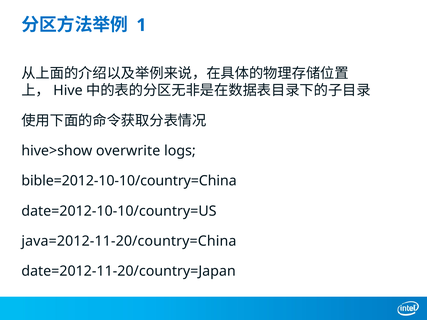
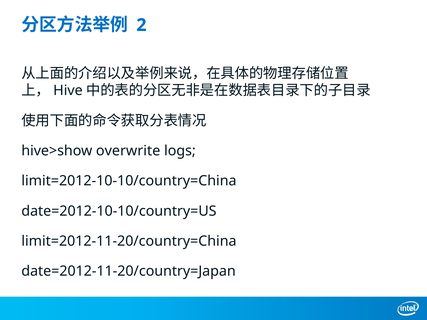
1: 1 -> 2
bible=2012-10-10/country=China: bible=2012-10-10/country=China -> limit=2012-10-10/country=China
java=2012-11-20/country=China: java=2012-11-20/country=China -> limit=2012-11-20/country=China
